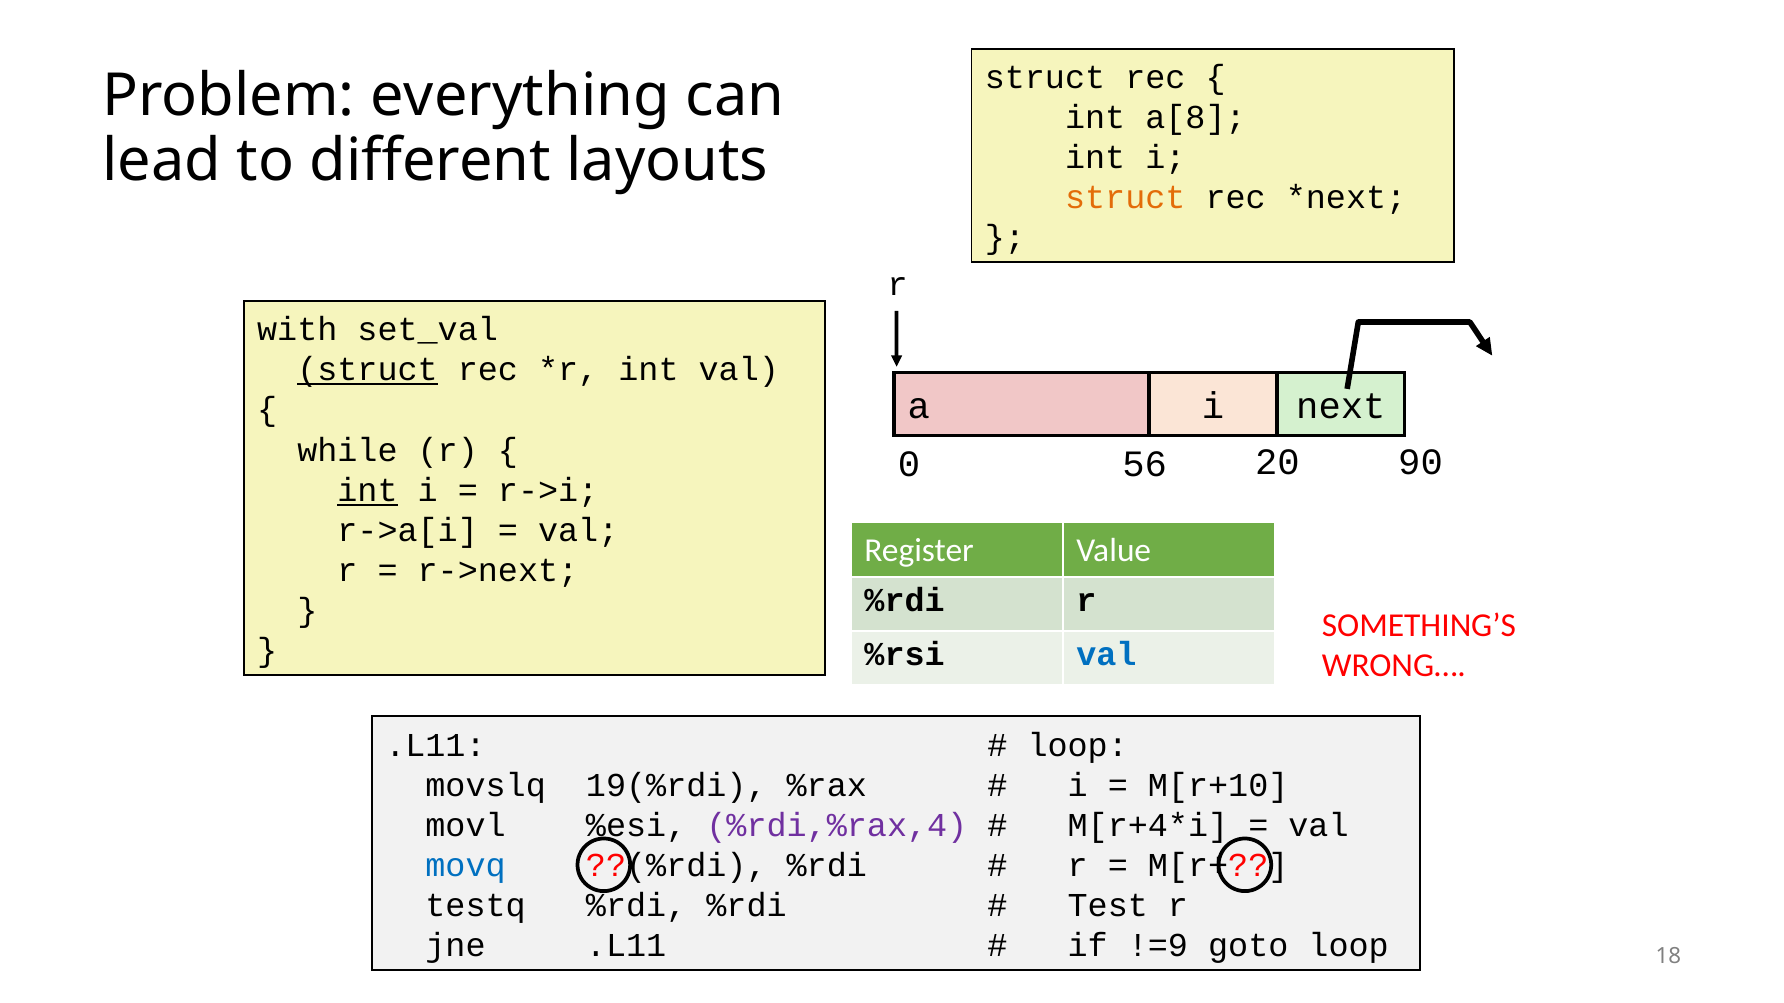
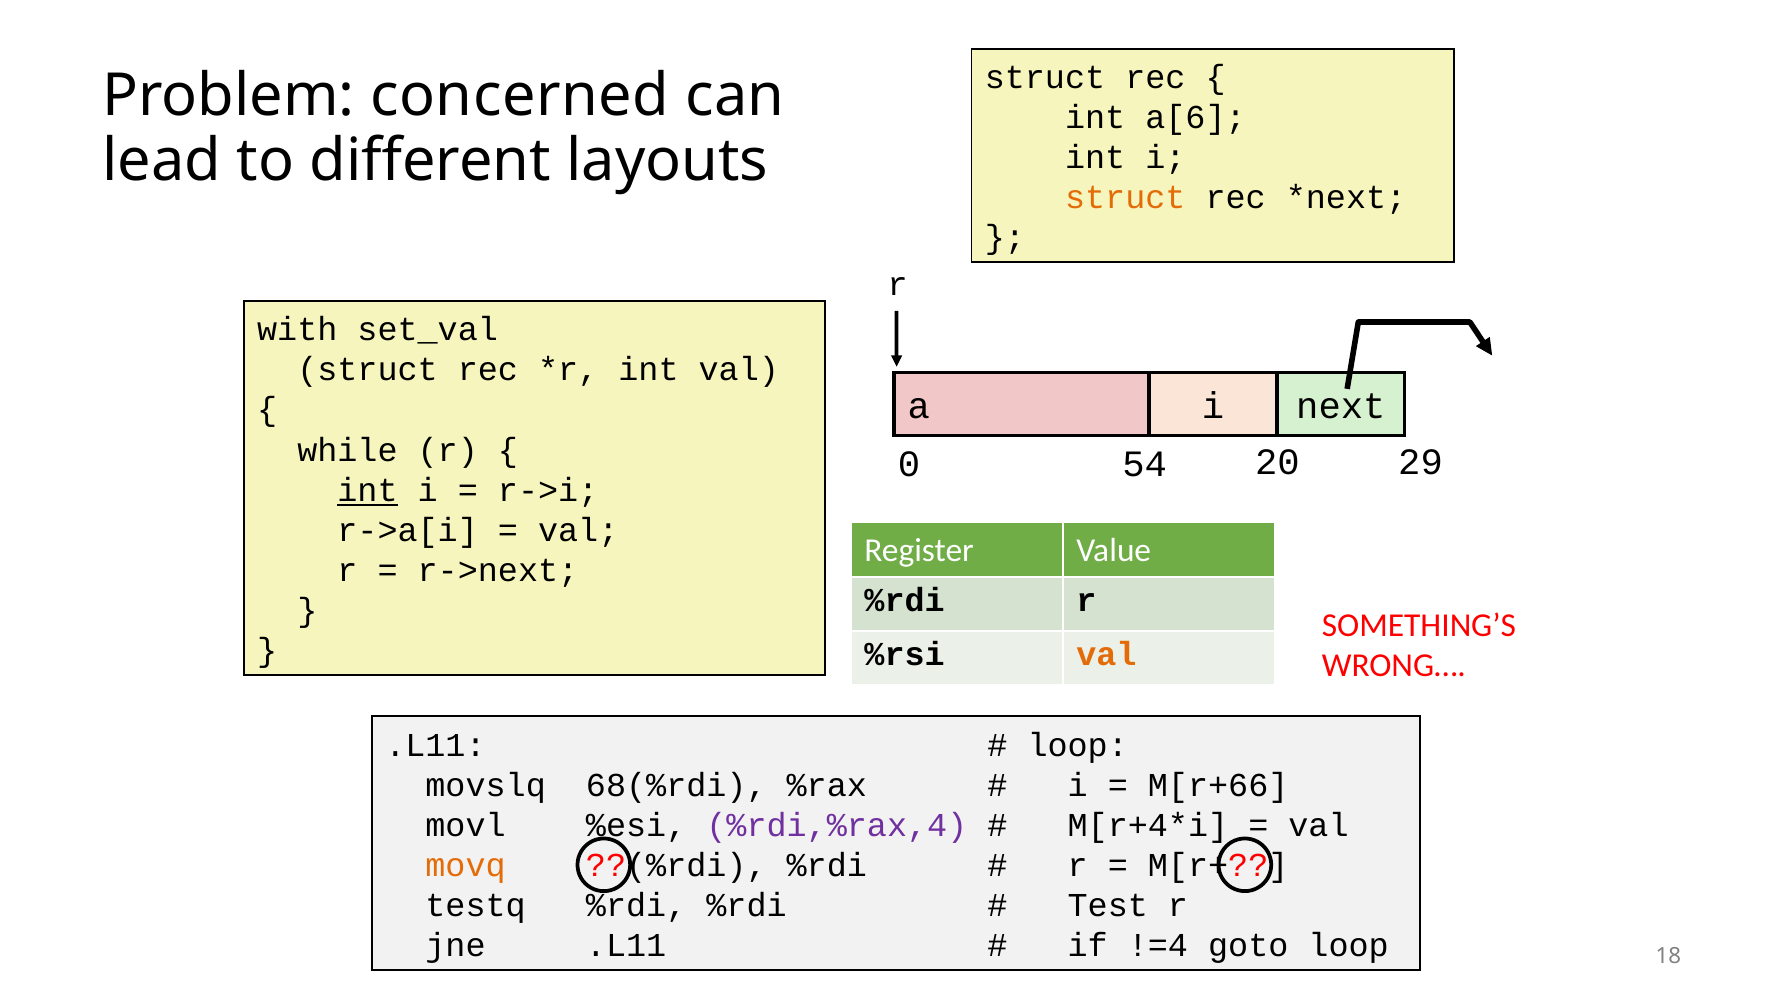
everything: everything -> concerned
a[8: a[8 -> a[6
struct at (367, 370) underline: present -> none
56: 56 -> 54
90: 90 -> 29
val at (1106, 655) colour: blue -> orange
19(%rdi: 19(%rdi -> 68(%rdi
M[r+10: M[r+10 -> M[r+66
movq colour: blue -> orange
!=9: !=9 -> !=4
